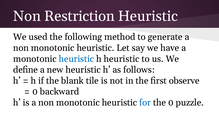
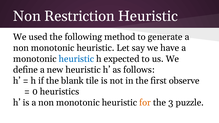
h heuristic: heuristic -> expected
backward: backward -> heuristics
for colour: blue -> orange
the 0: 0 -> 3
